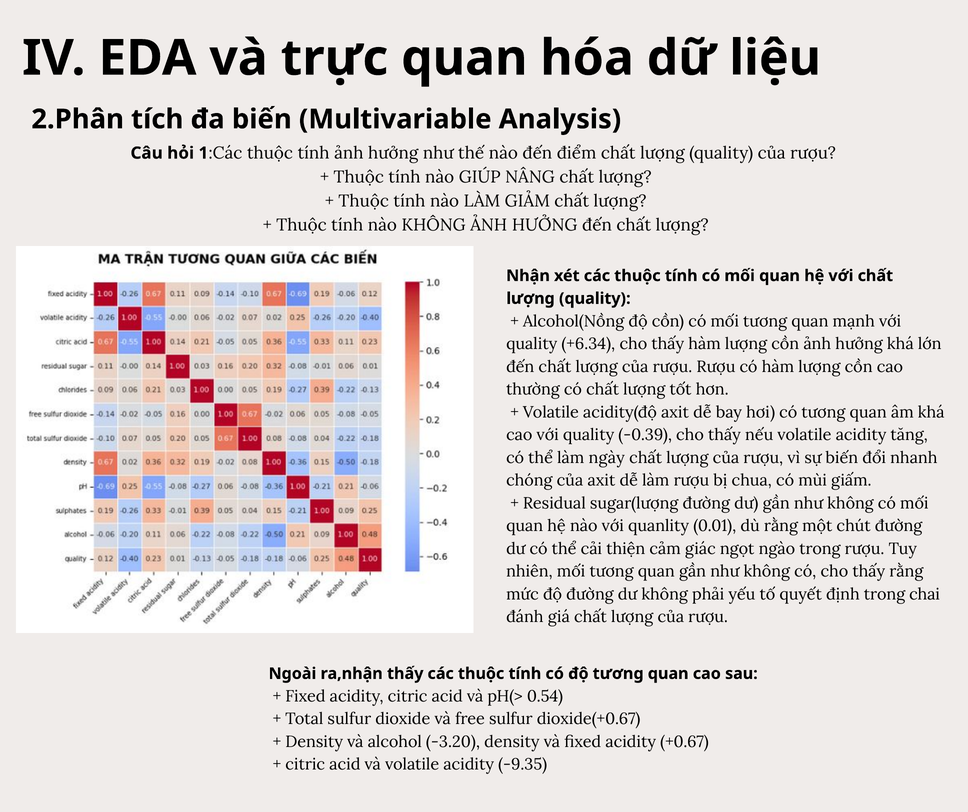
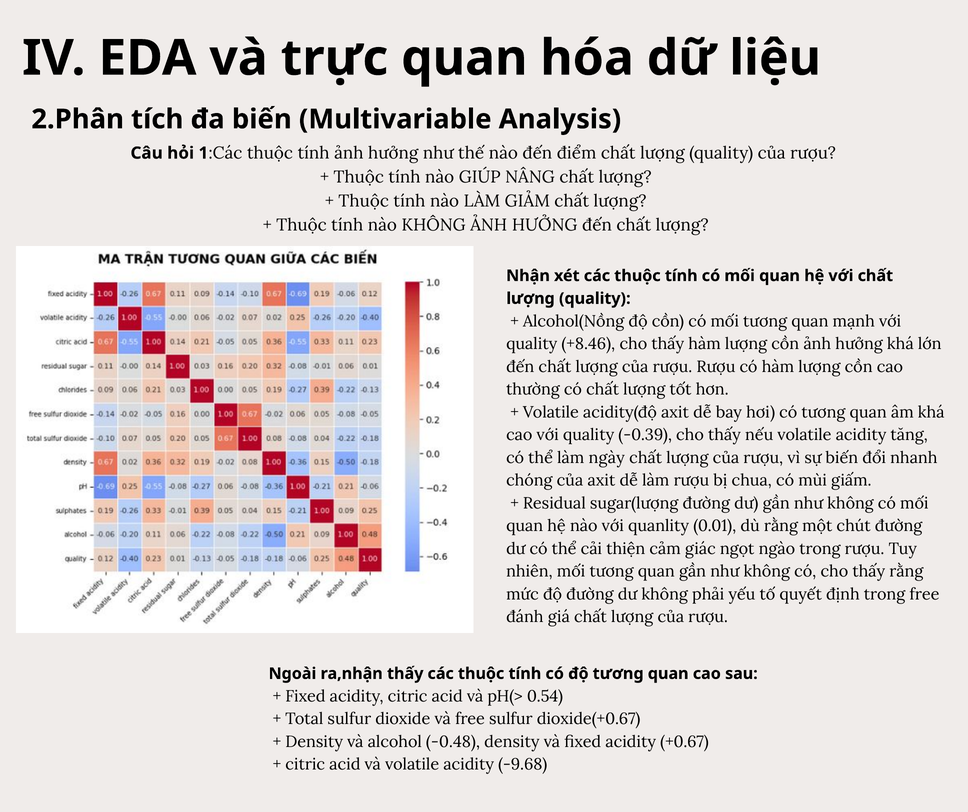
+6.34: +6.34 -> +8.46
trong chai: chai -> free
-3.20: -3.20 -> -0.48
-9.35: -9.35 -> -9.68
